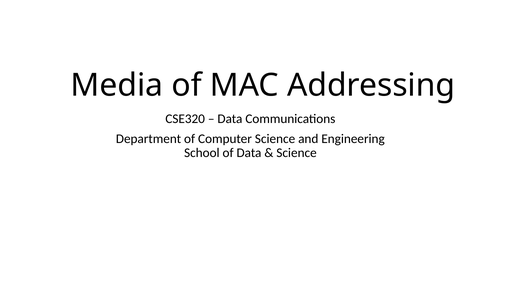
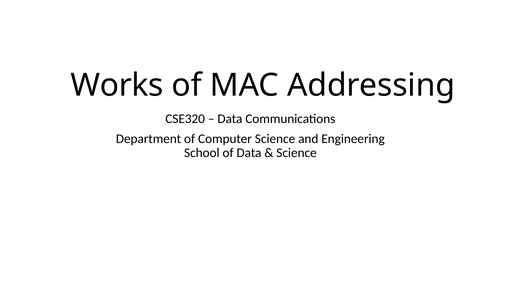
Media: Media -> Works
